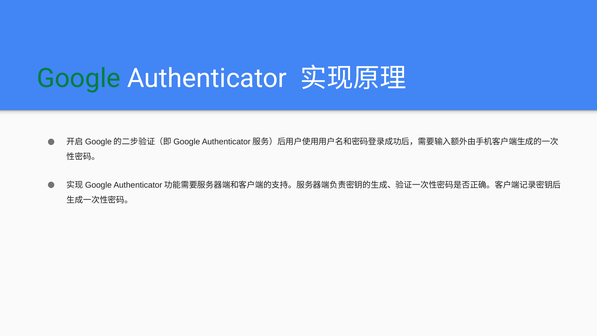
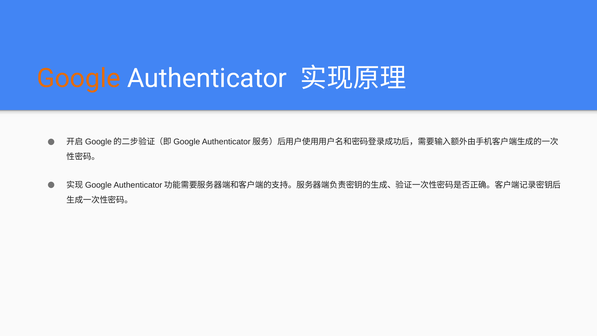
Google colour: green -> orange
